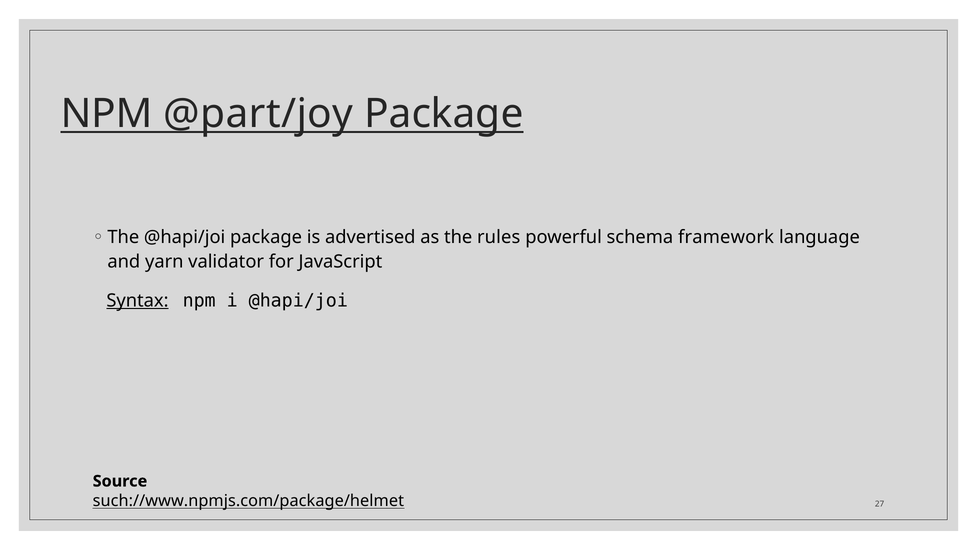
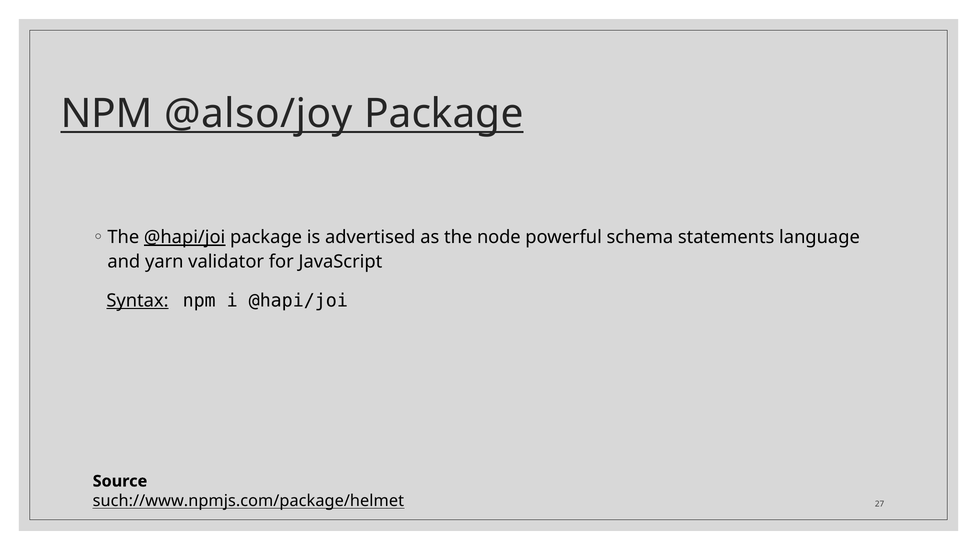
@part/joy: @part/joy -> @also/joy
@hapi/joi at (185, 237) underline: none -> present
rules: rules -> node
framework: framework -> statements
